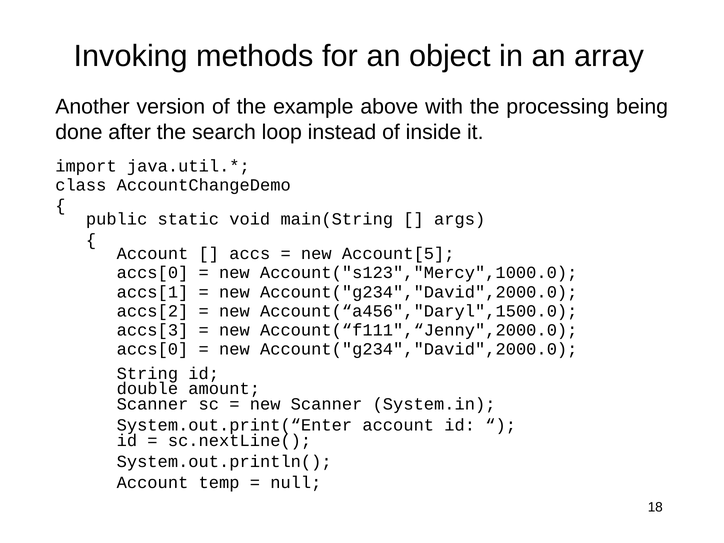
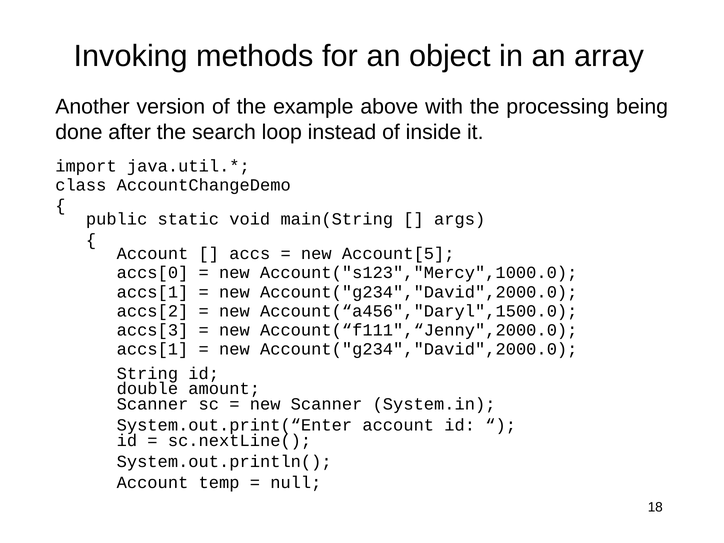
accs[0 at (153, 349): accs[0 -> accs[1
